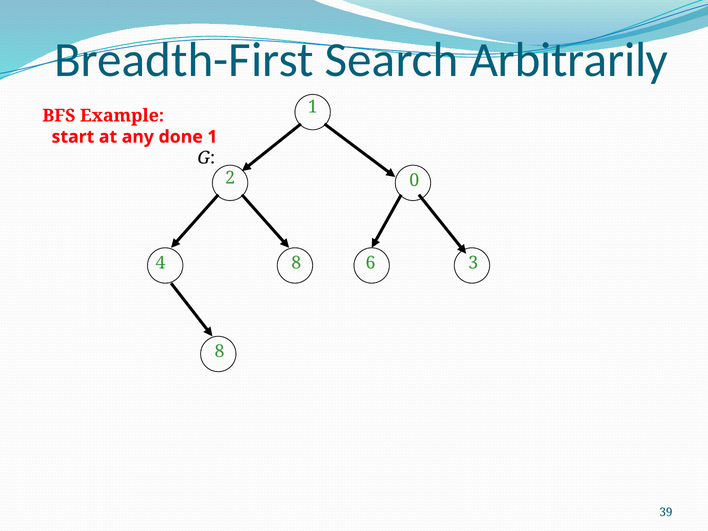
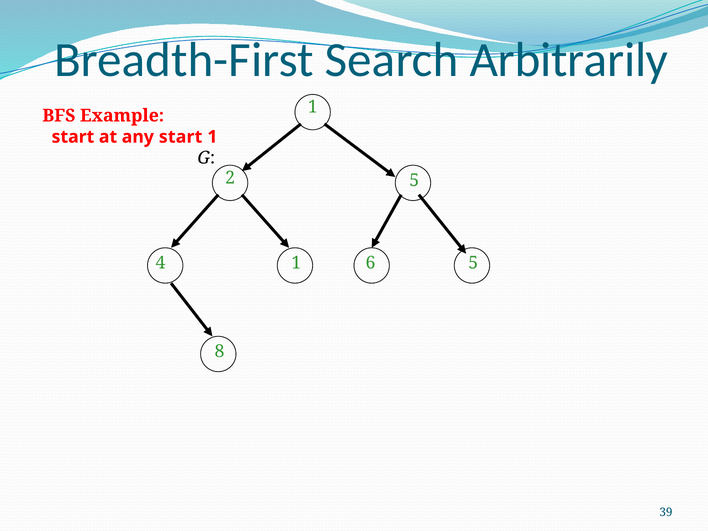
any done: done -> start
2 0: 0 -> 5
4 8: 8 -> 1
6 3: 3 -> 5
